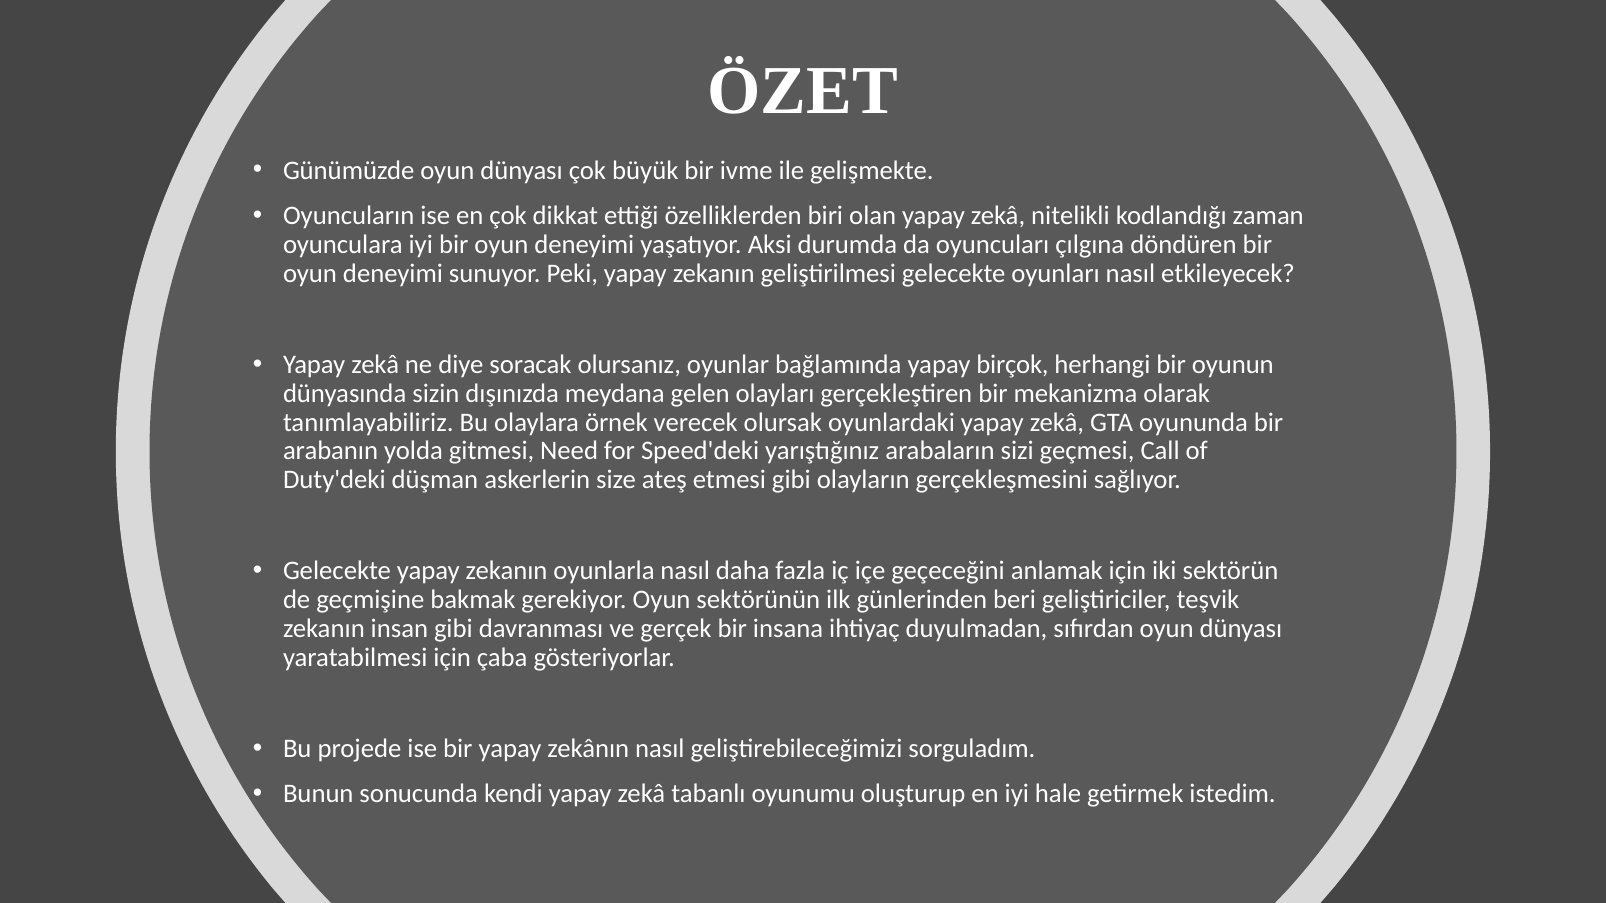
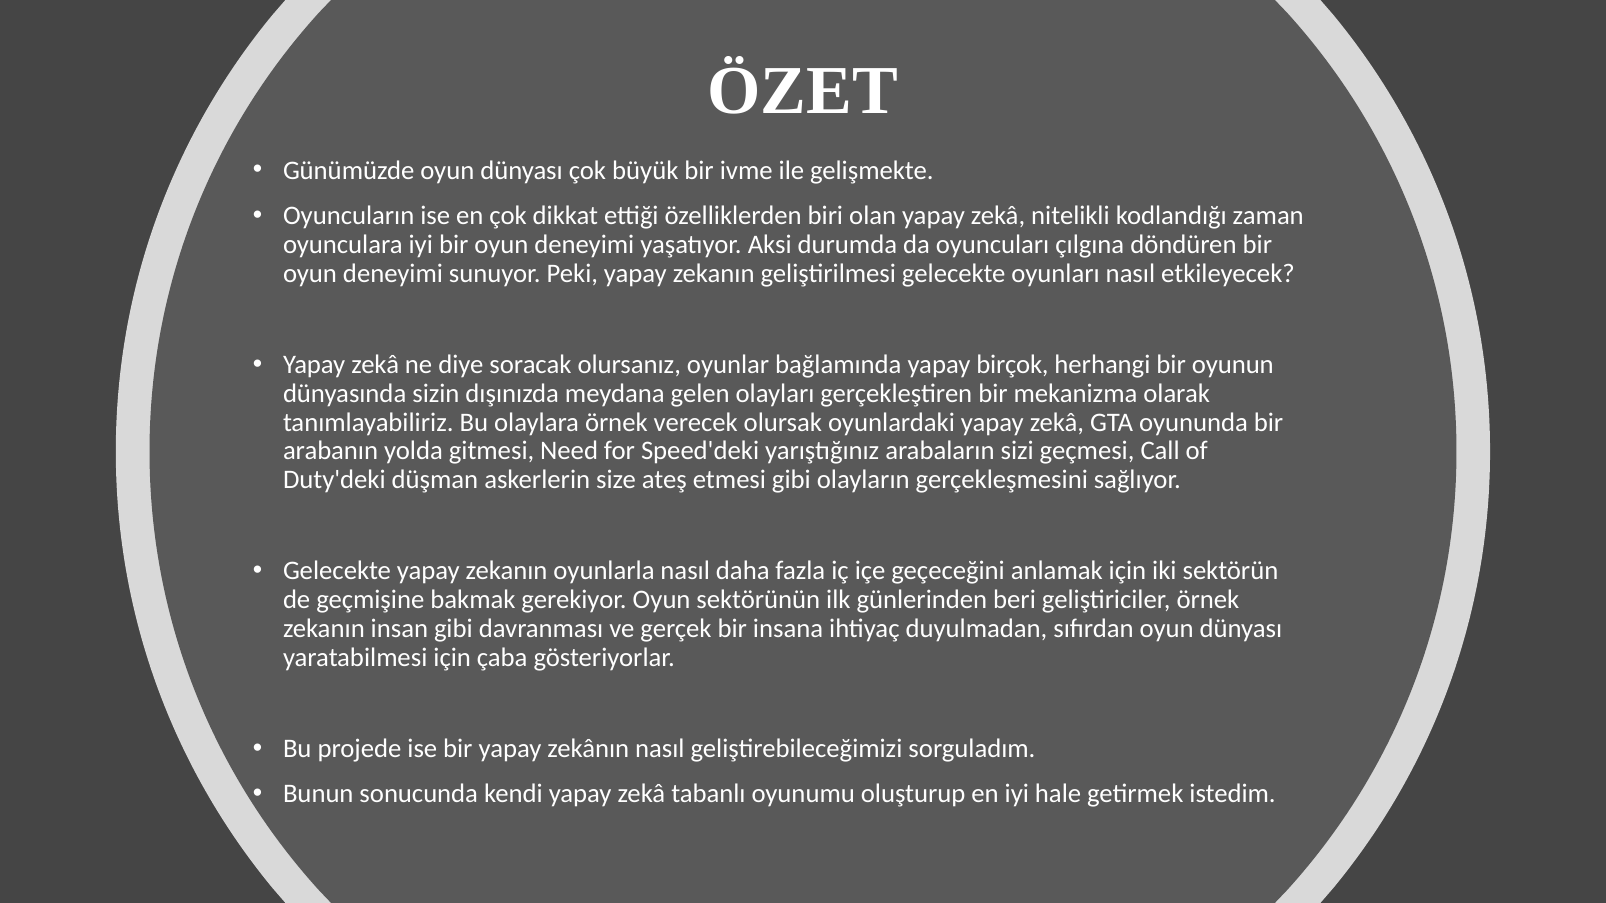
geliştiriciler teşvik: teşvik -> örnek
